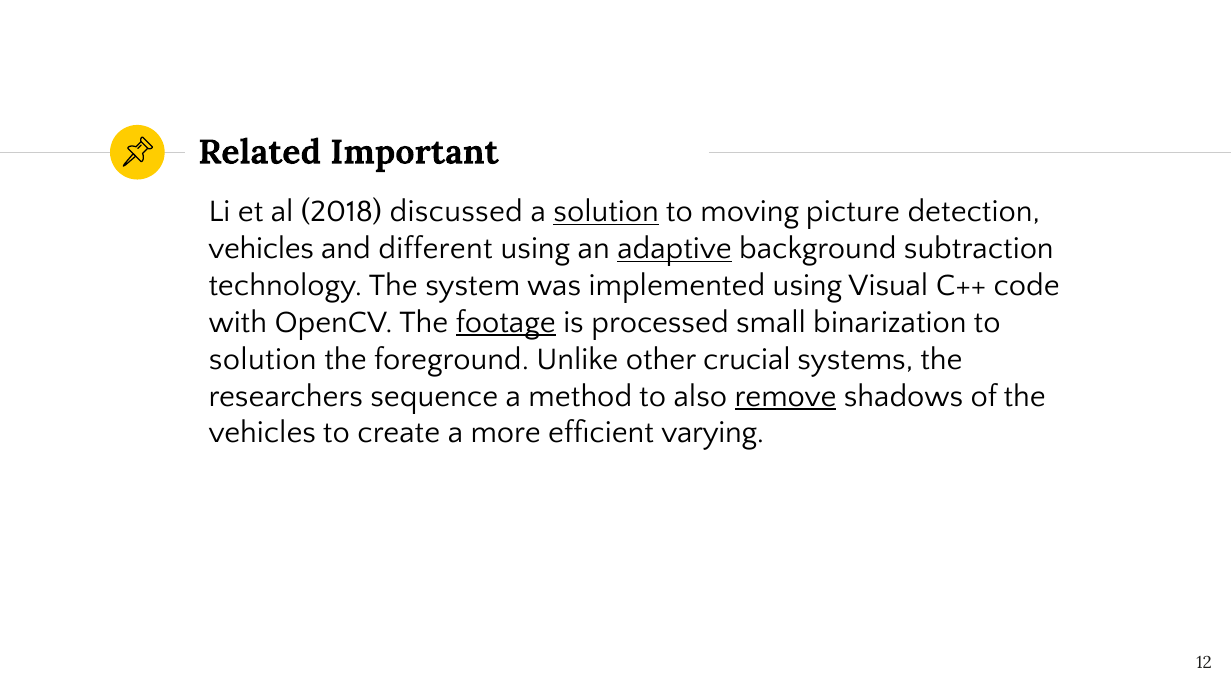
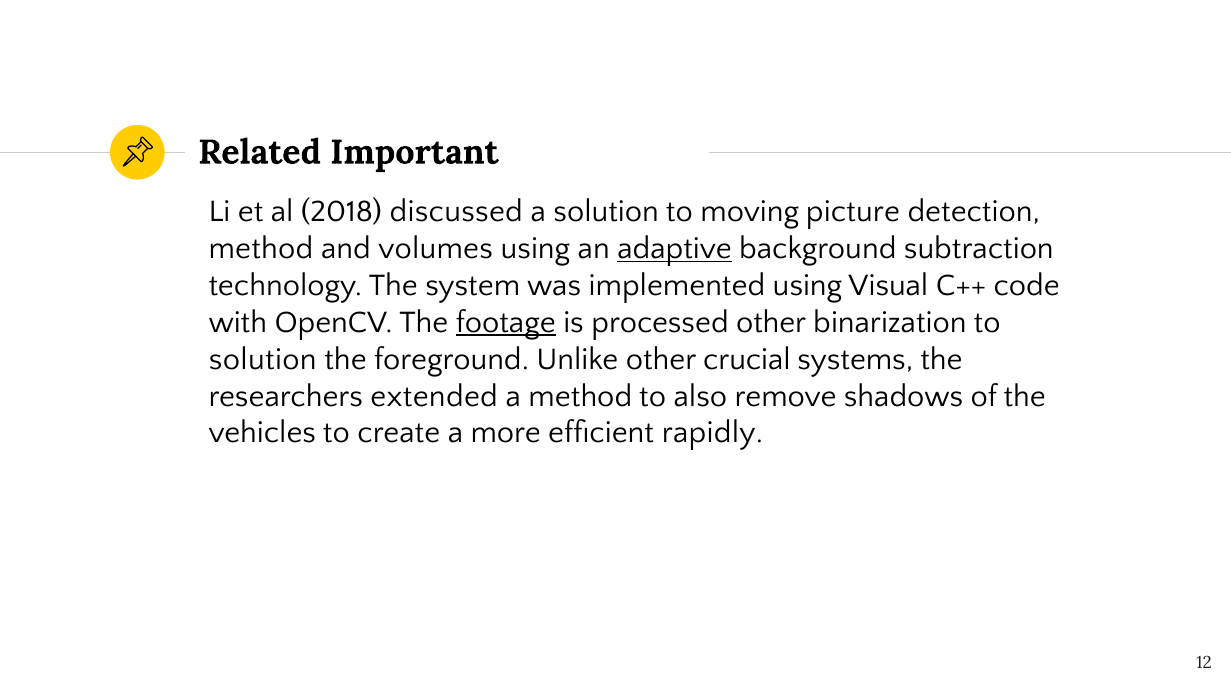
solution at (606, 211) underline: present -> none
vehicles at (261, 248): vehicles -> method
different: different -> volumes
processed small: small -> other
sequence: sequence -> extended
remove underline: present -> none
varying: varying -> rapidly
